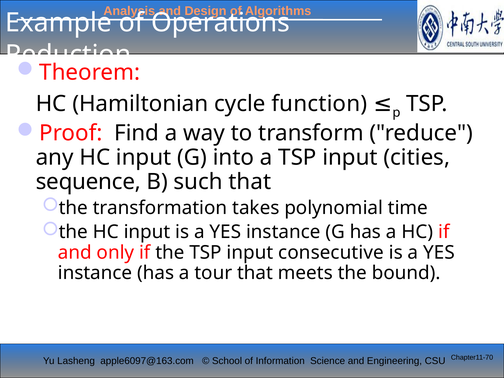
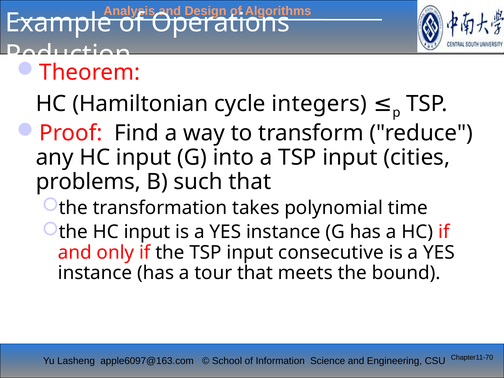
function: function -> integers
sequence: sequence -> problems
